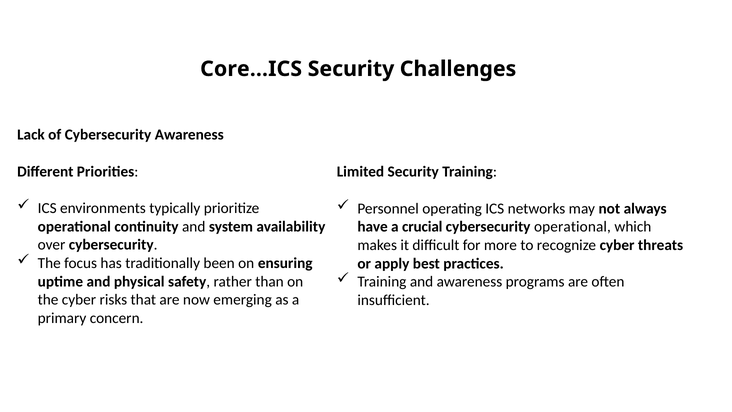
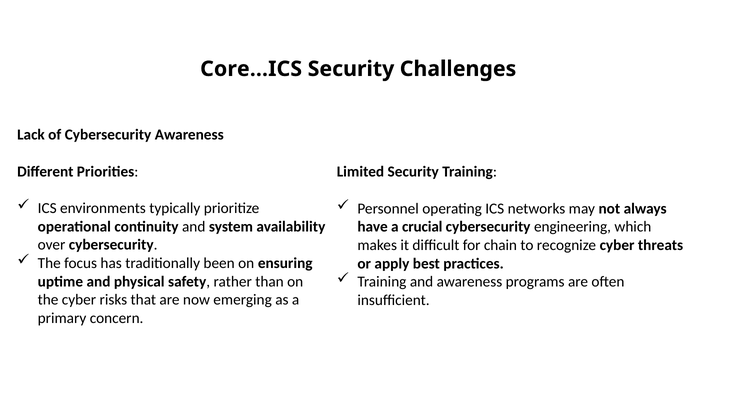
cybersecurity operational: operational -> engineering
more: more -> chain
